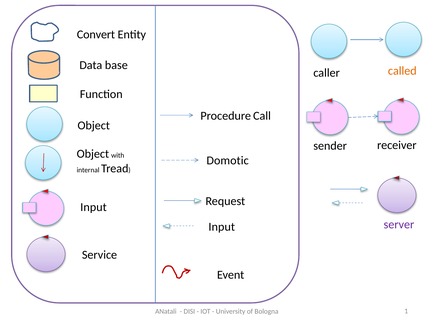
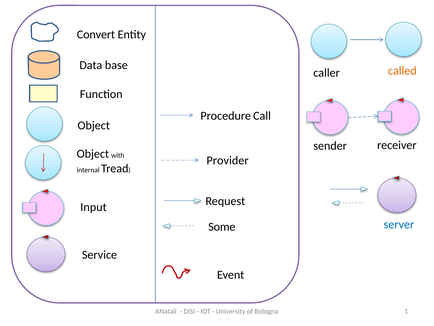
Domotic: Domotic -> Provider
server colour: purple -> blue
Input at (222, 227): Input -> Some
